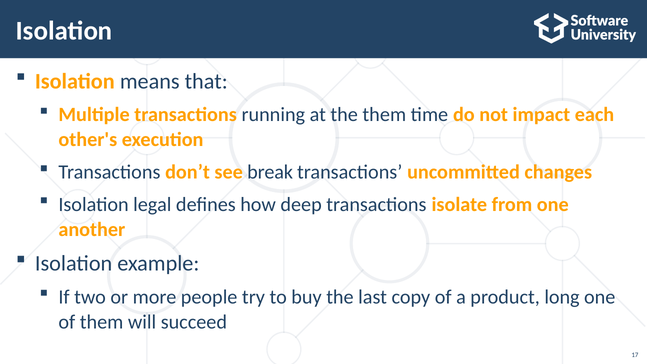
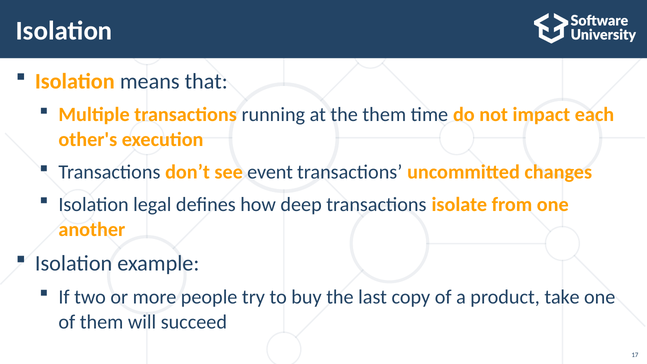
break: break -> event
long: long -> take
